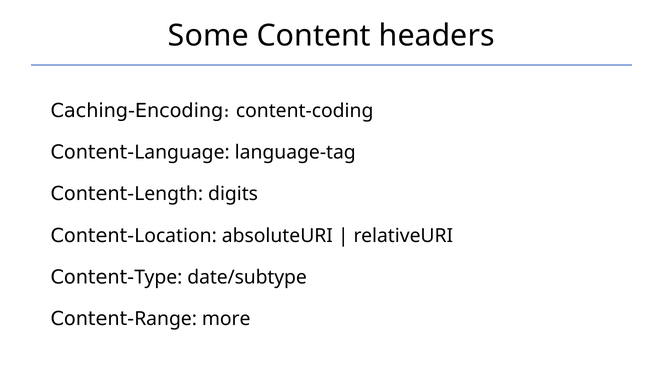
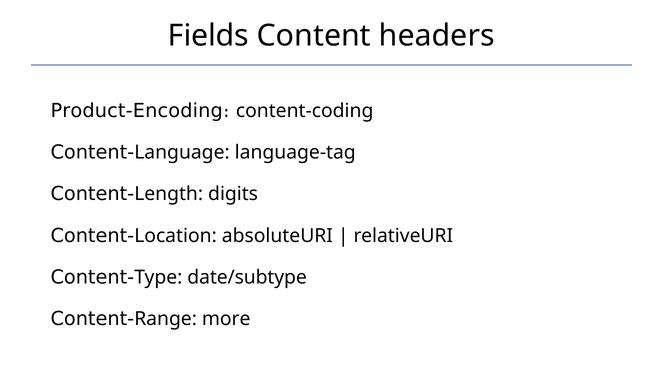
Some: Some -> Fields
Caching-Encoding։: Caching-Encoding։ -> Product-Encoding։
